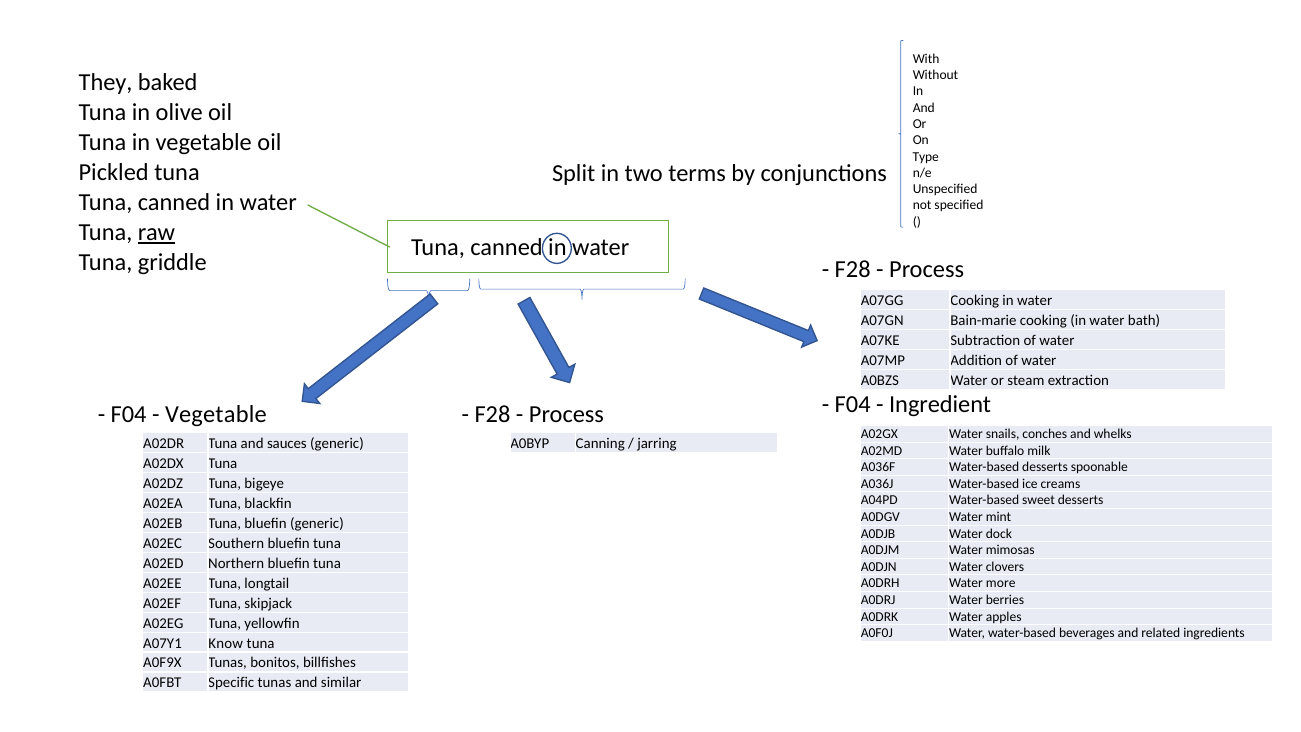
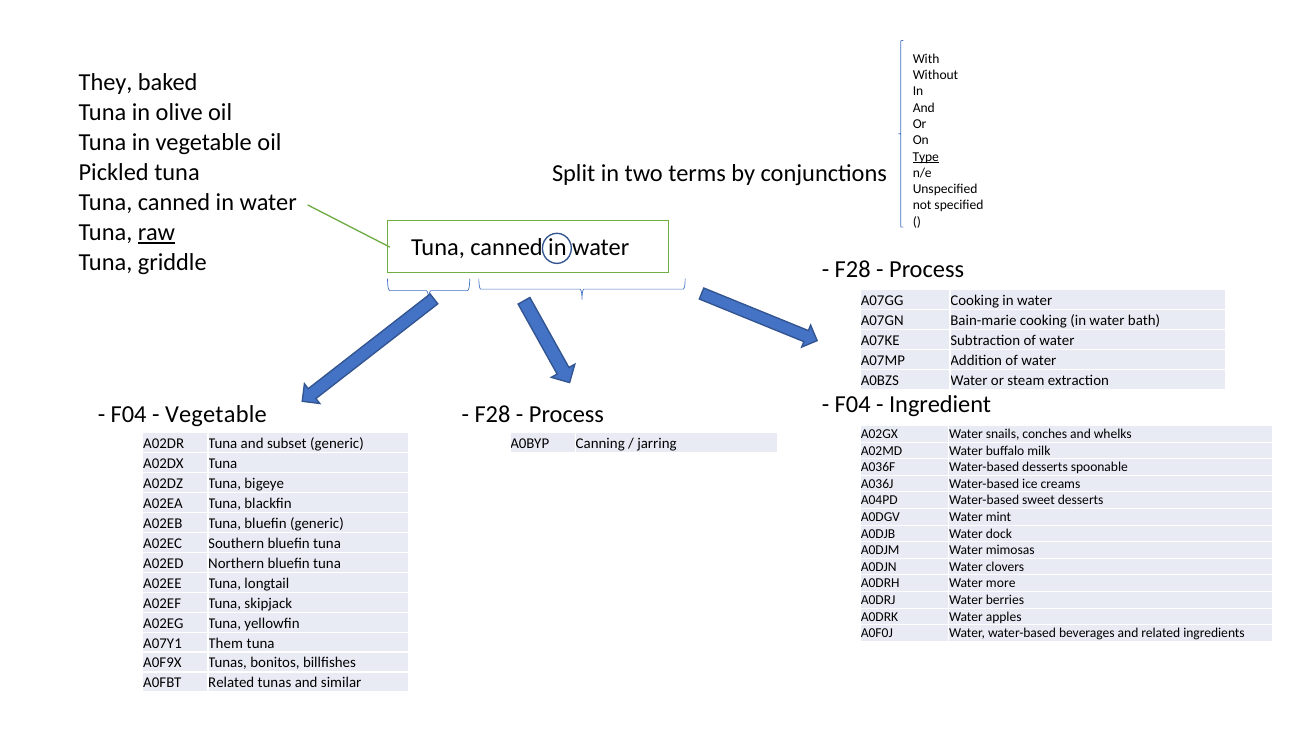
Type underline: none -> present
sauces: sauces -> subset
Know: Know -> Them
A0FBT Specific: Specific -> Related
